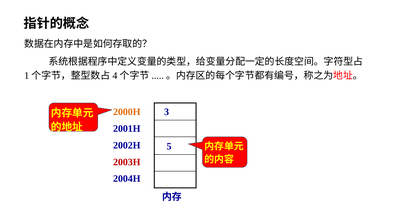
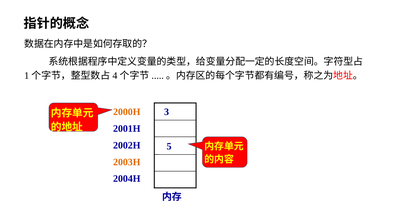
2003H colour: red -> orange
